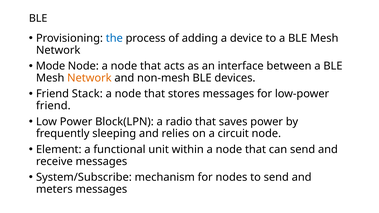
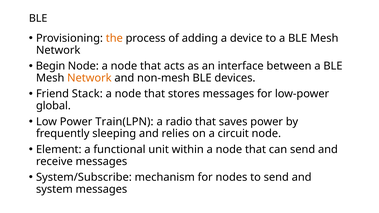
the colour: blue -> orange
Mode: Mode -> Begin
friend at (53, 106): friend -> global
Block(LPN: Block(LPN -> Train(LPN
meters: meters -> system
